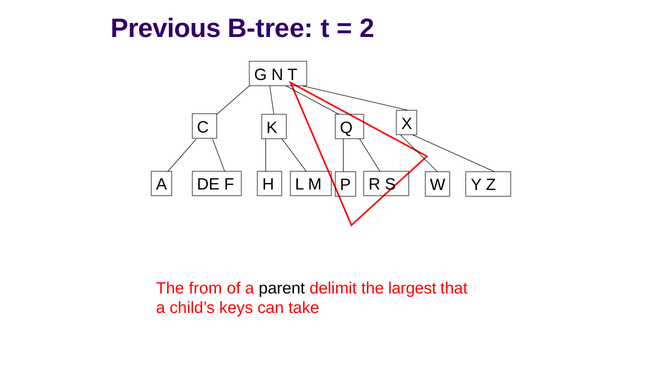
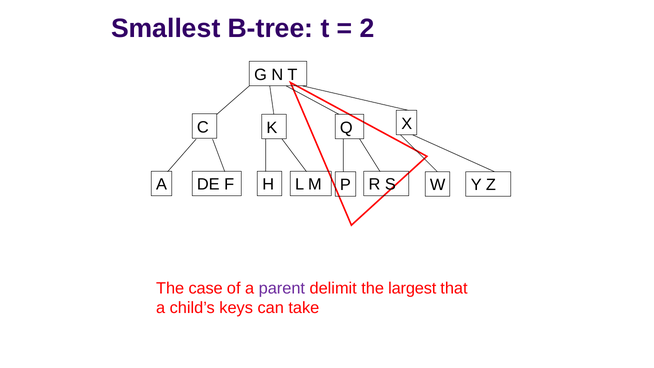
Previous: Previous -> Smallest
from: from -> case
parent colour: black -> purple
